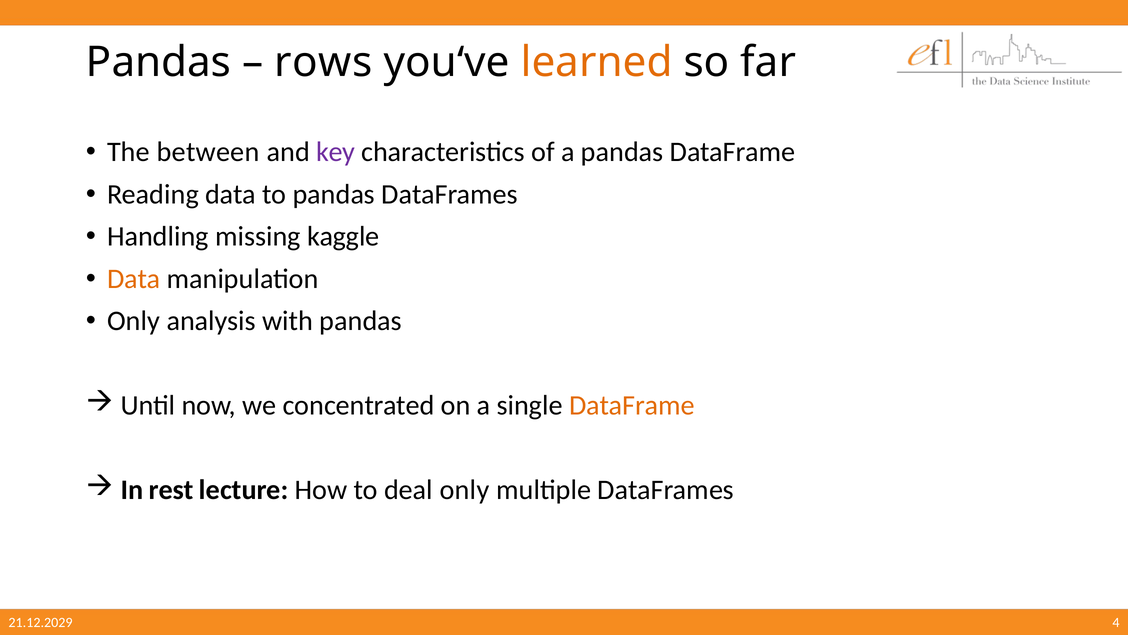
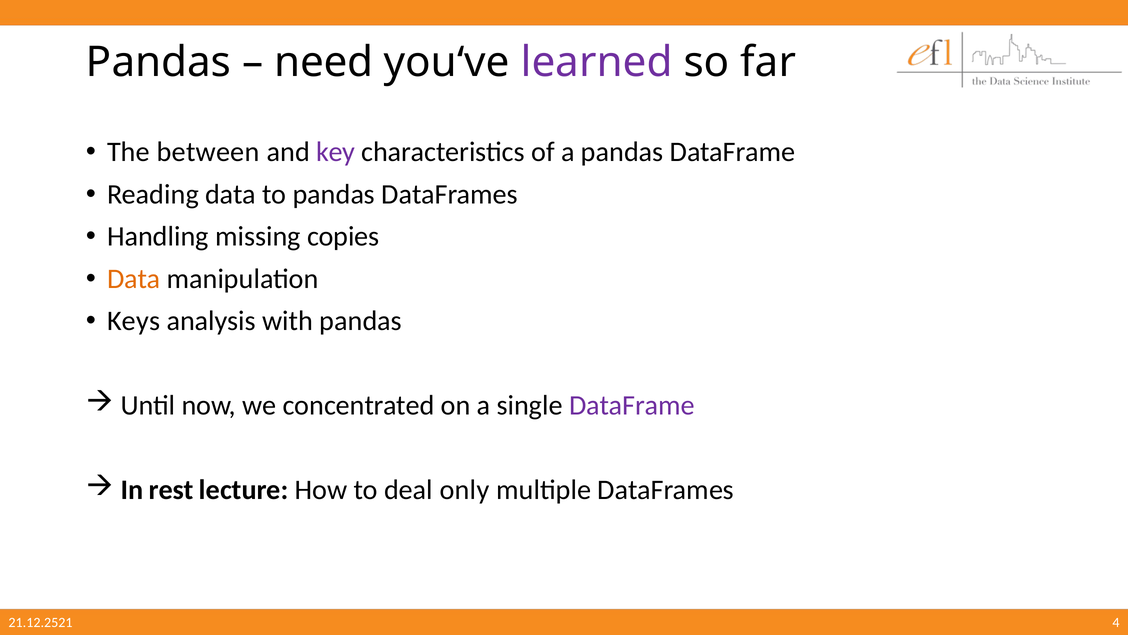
rows: rows -> need
learned colour: orange -> purple
kaggle: kaggle -> copies
Only at (134, 321): Only -> Keys
DataFrame at (632, 405) colour: orange -> purple
21.12.2029: 21.12.2029 -> 21.12.2521
